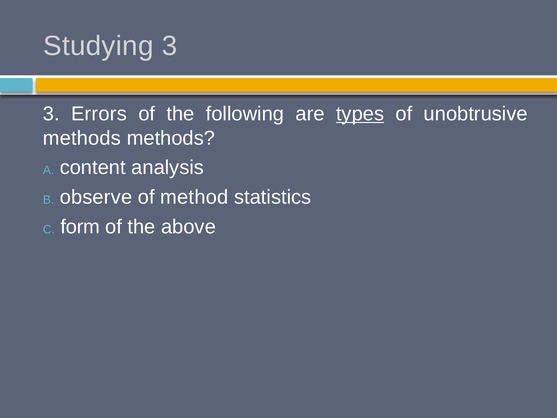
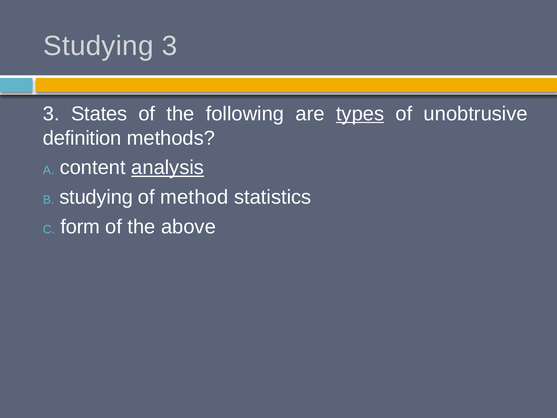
Errors: Errors -> States
methods at (82, 138): methods -> definition
analysis underline: none -> present
observe at (96, 197): observe -> studying
